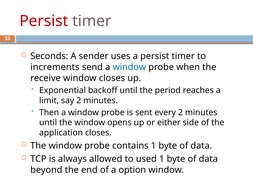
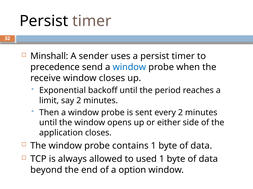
Persist at (44, 21) colour: red -> black
Seconds: Seconds -> Minshall
increments: increments -> precedence
